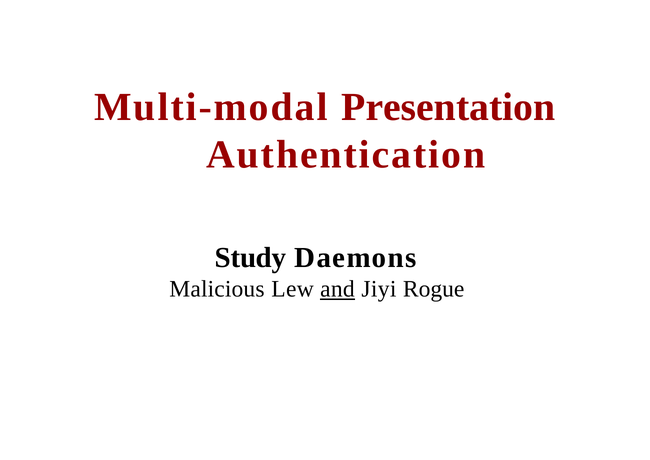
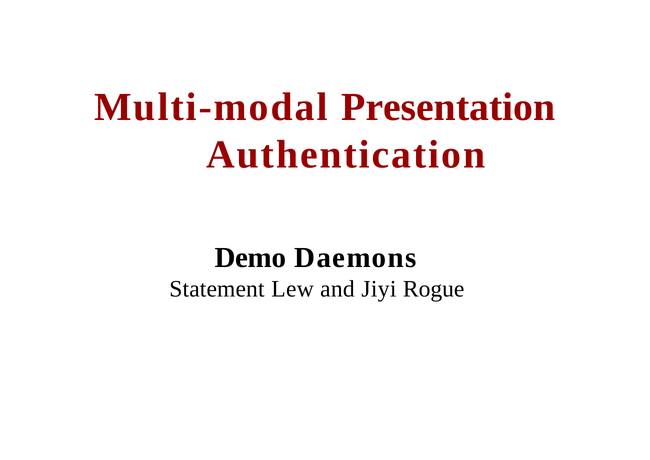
Study: Study -> Demo
Malicious at (217, 288): Malicious -> Statement
and underline: present -> none
